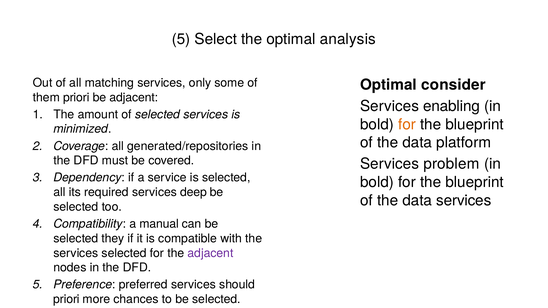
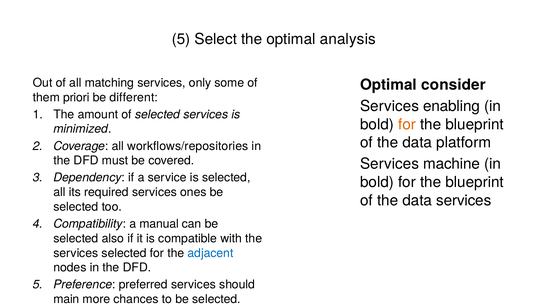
be adjacent: adjacent -> different
generated/repositories: generated/repositories -> workflows/repositories
Services problem: problem -> machine
deep: deep -> ones
they: they -> also
adjacent at (210, 253) colour: purple -> blue
priori at (66, 299): priori -> main
